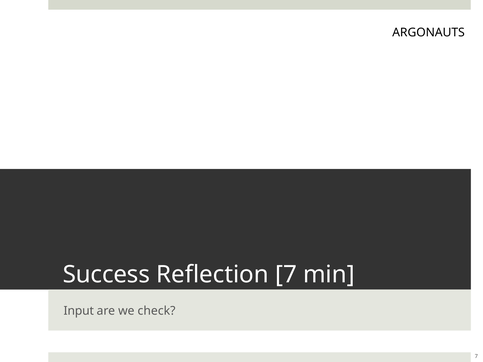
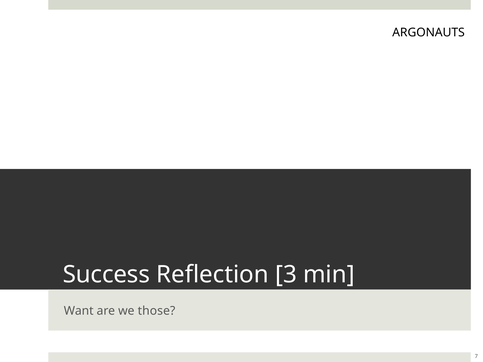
Reflection 7: 7 -> 3
Input: Input -> Want
check: check -> those
